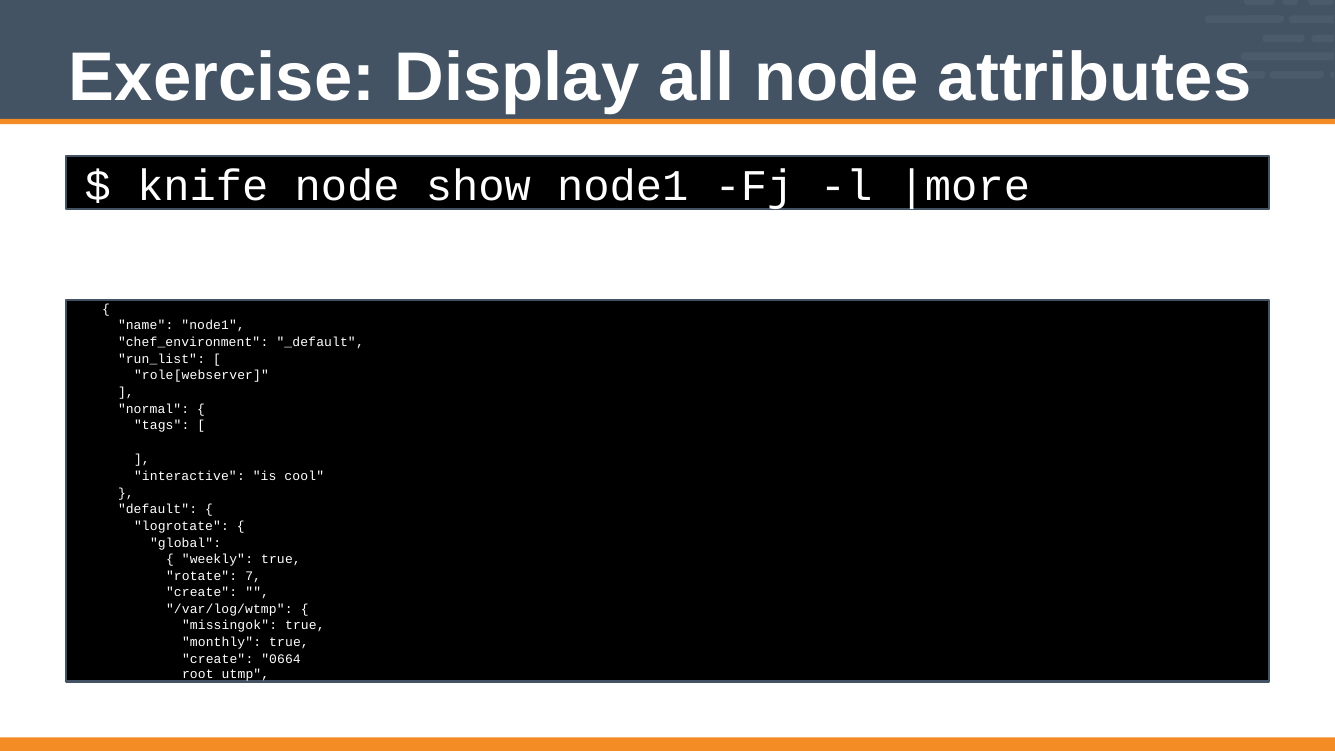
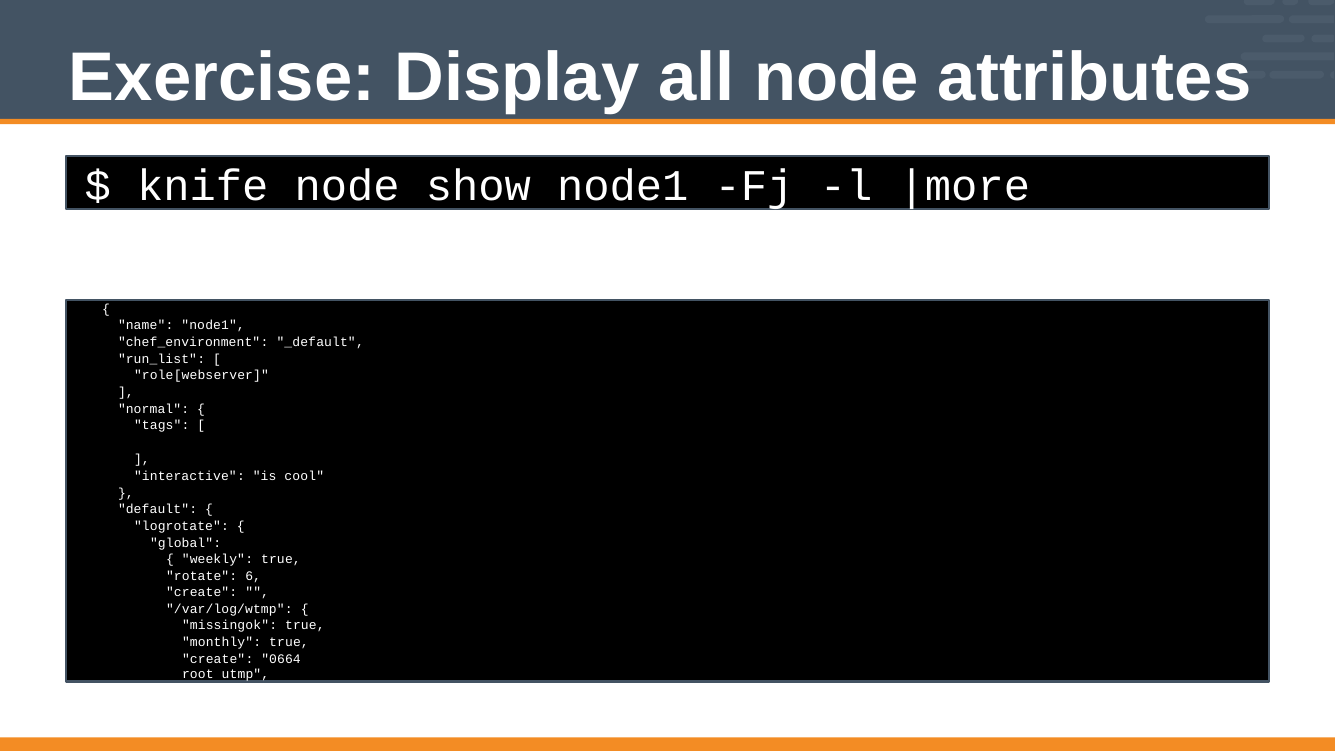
7: 7 -> 6
